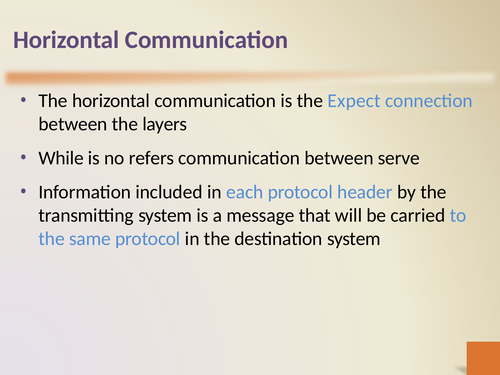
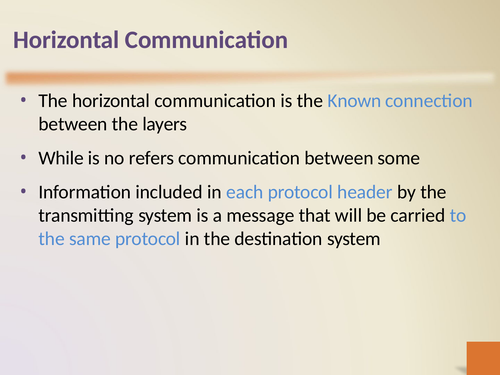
Expect: Expect -> Known
serve: serve -> some
